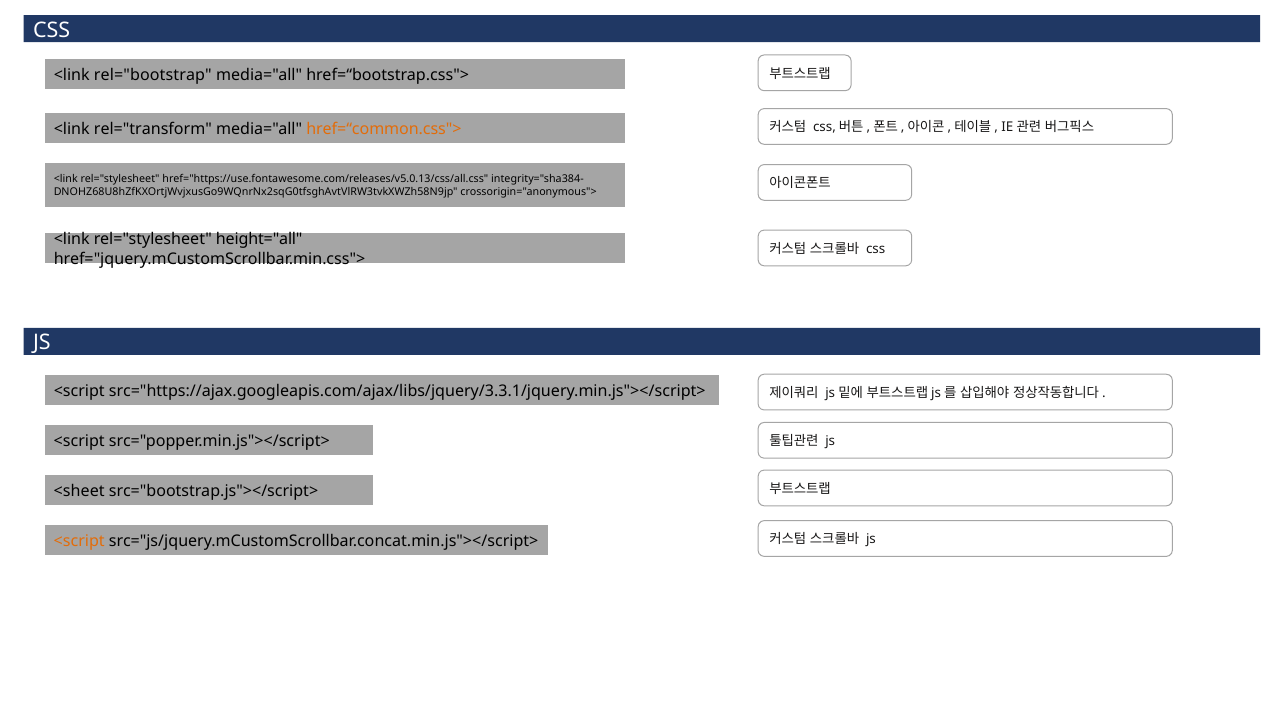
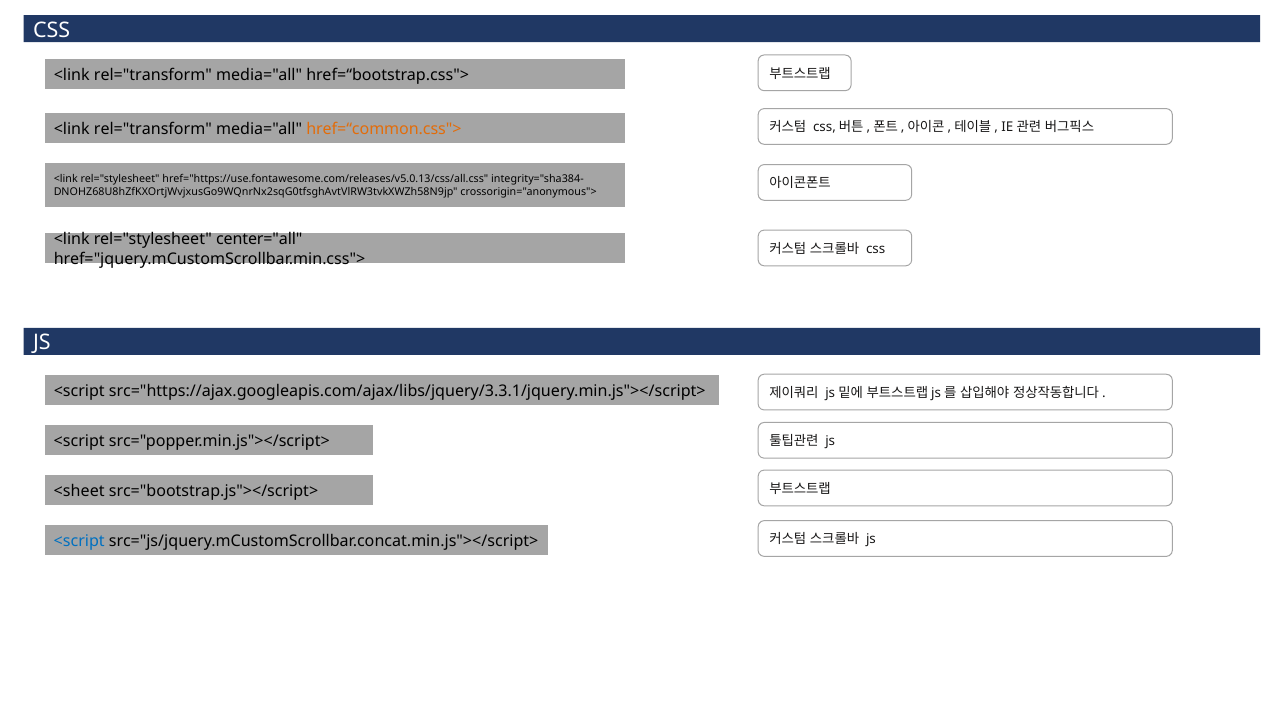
rel="bootstrap at (153, 75): rel="bootstrap -> rel="transform
height="all: height="all -> center="all
<script at (79, 541) colour: orange -> blue
